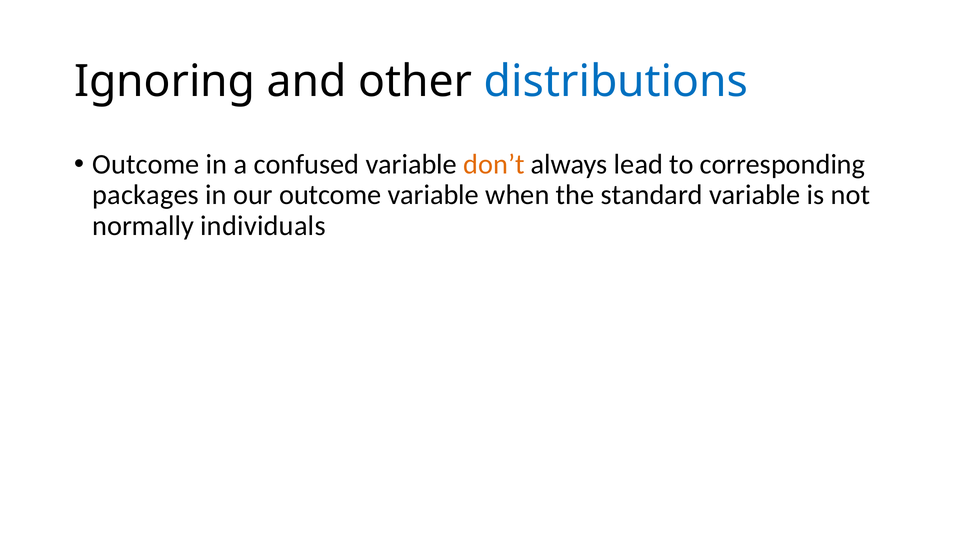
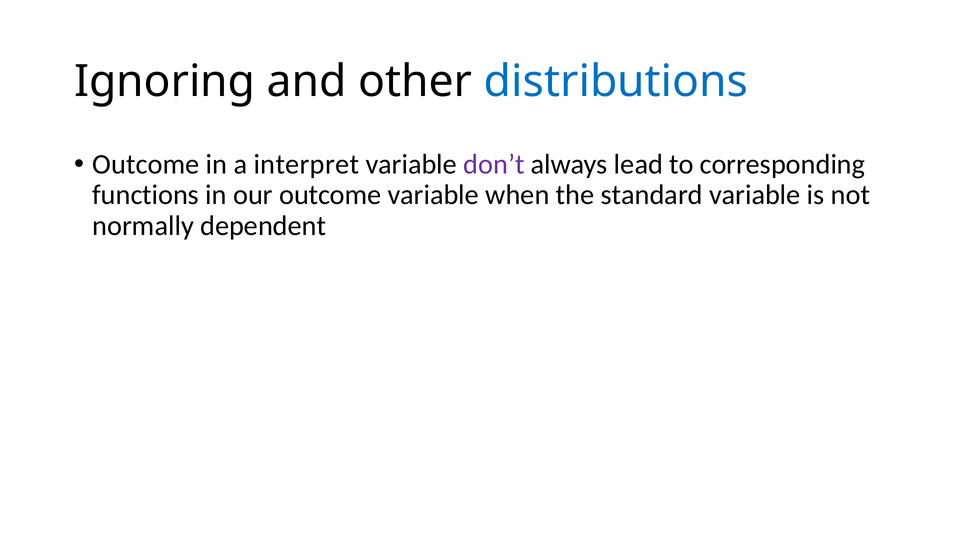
confused: confused -> interpret
don’t colour: orange -> purple
packages: packages -> functions
individuals: individuals -> dependent
